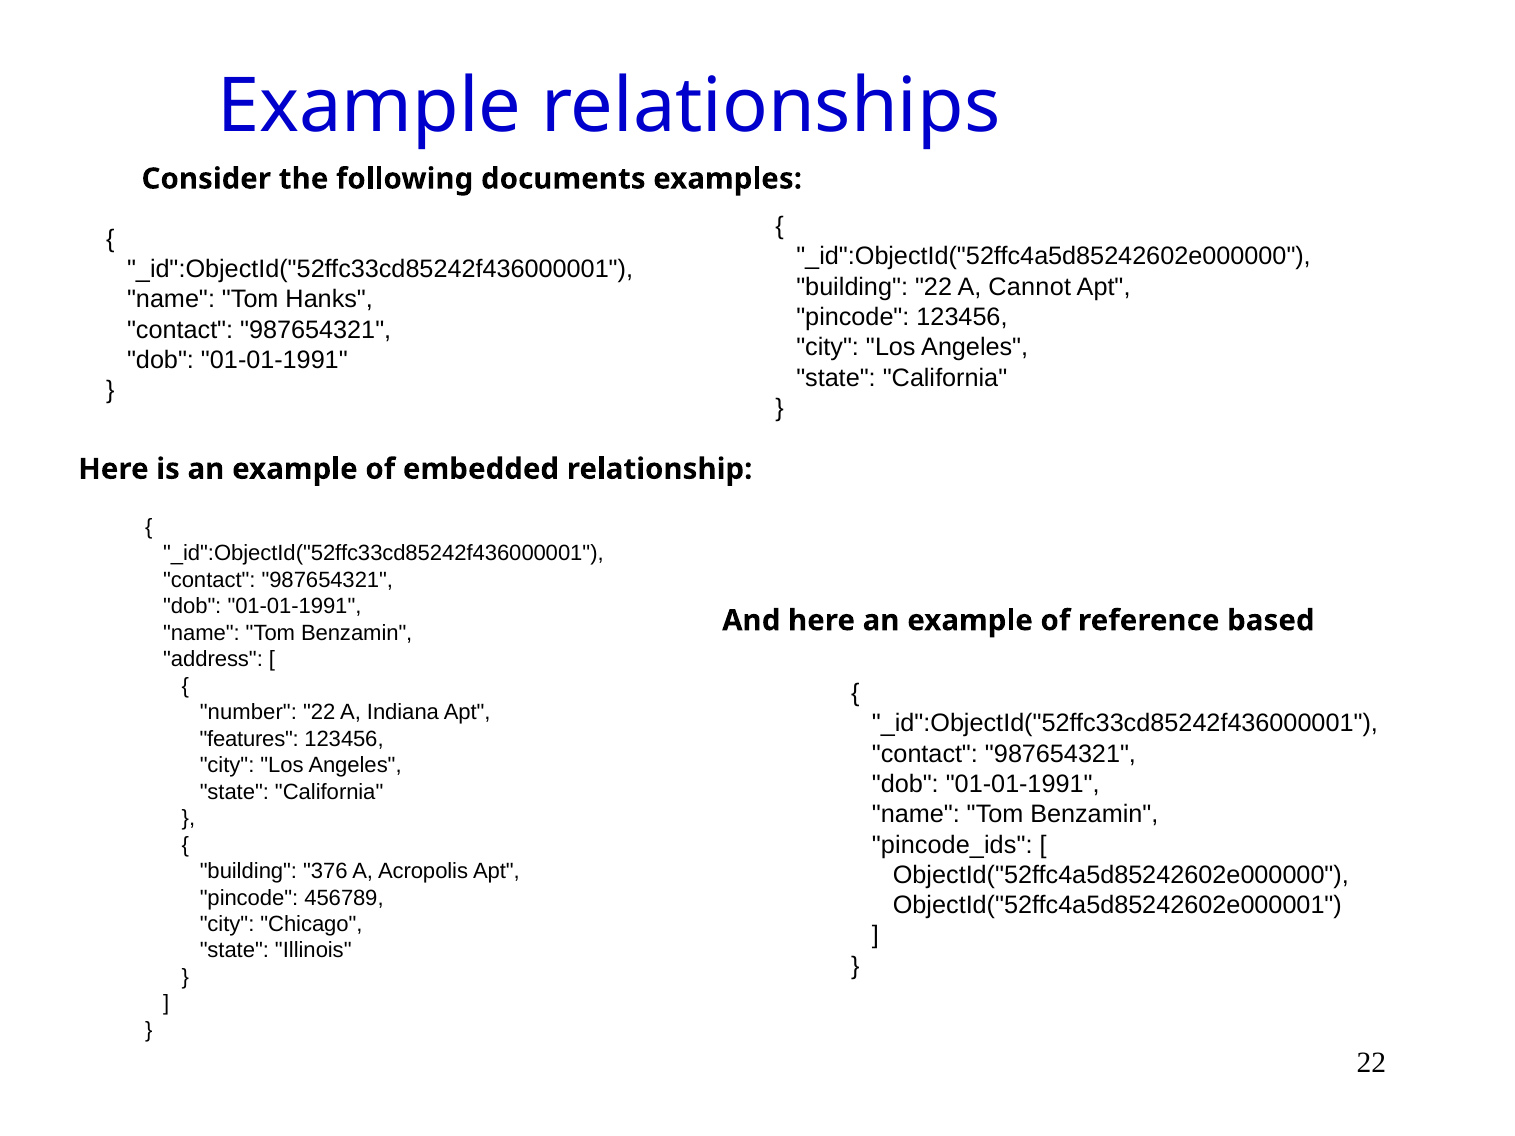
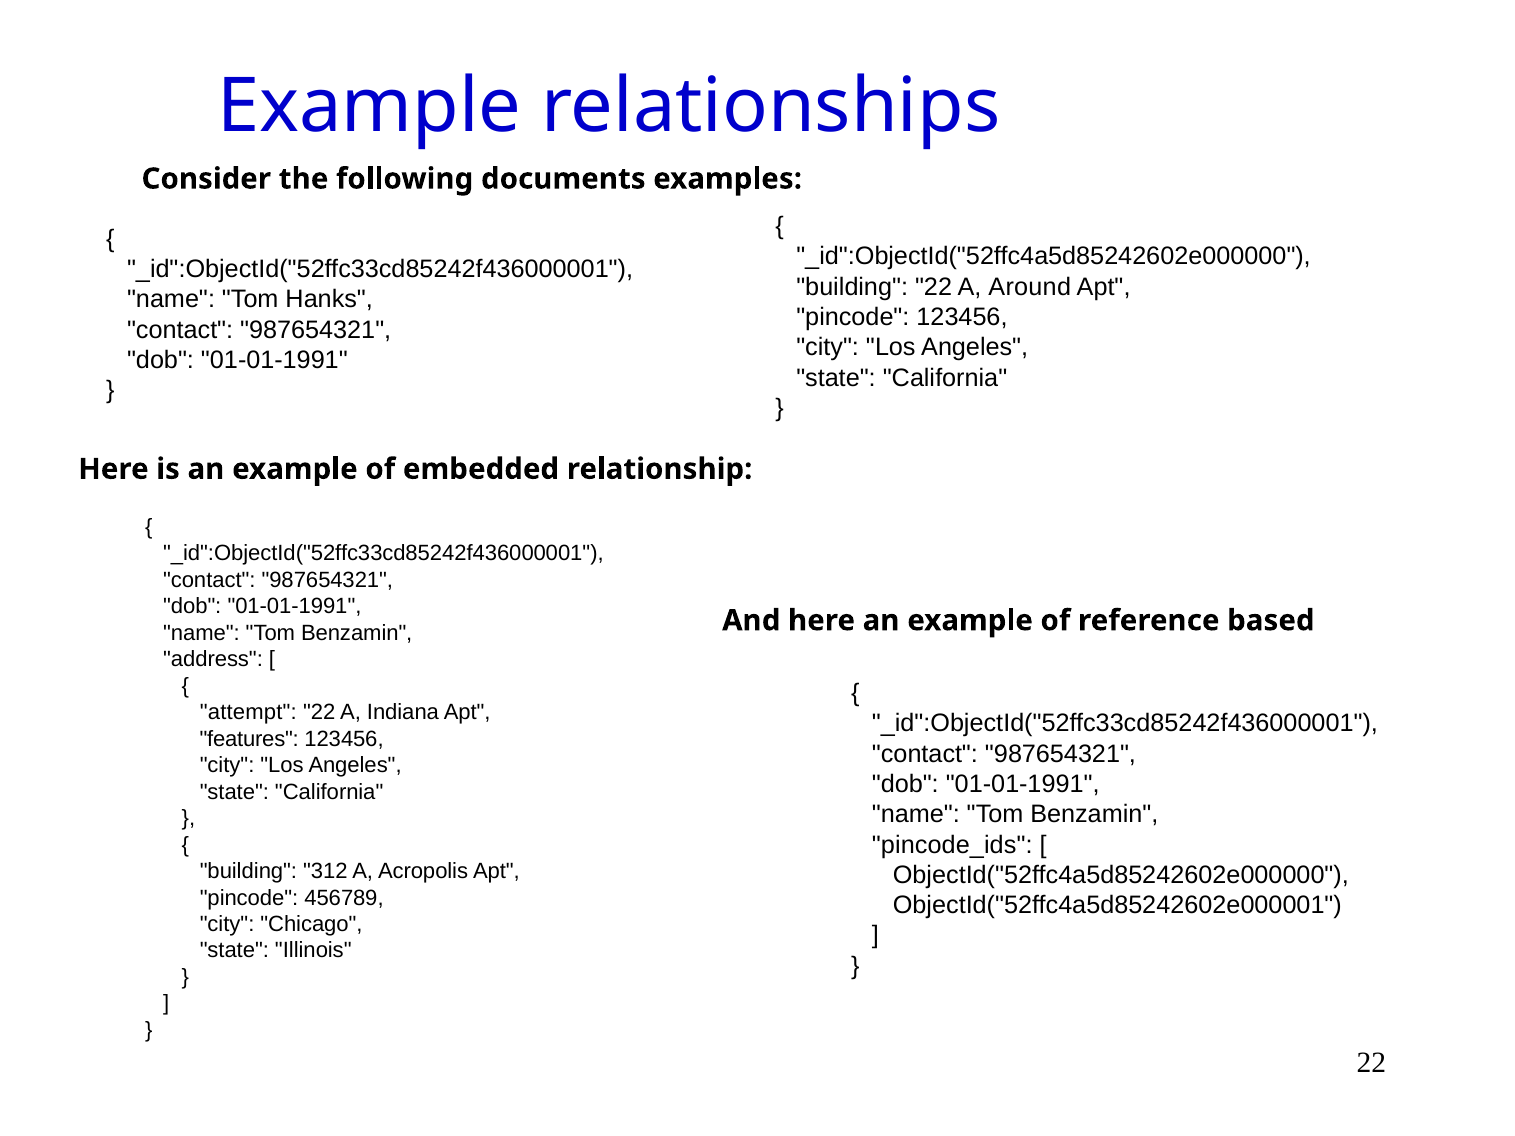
Cannot: Cannot -> Around
number: number -> attempt
376: 376 -> 312
